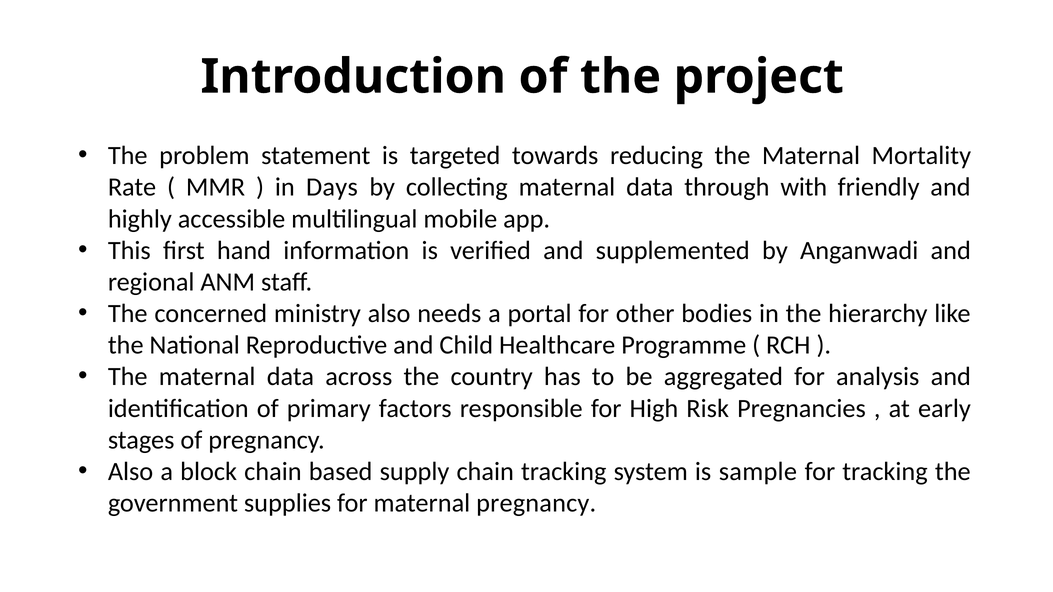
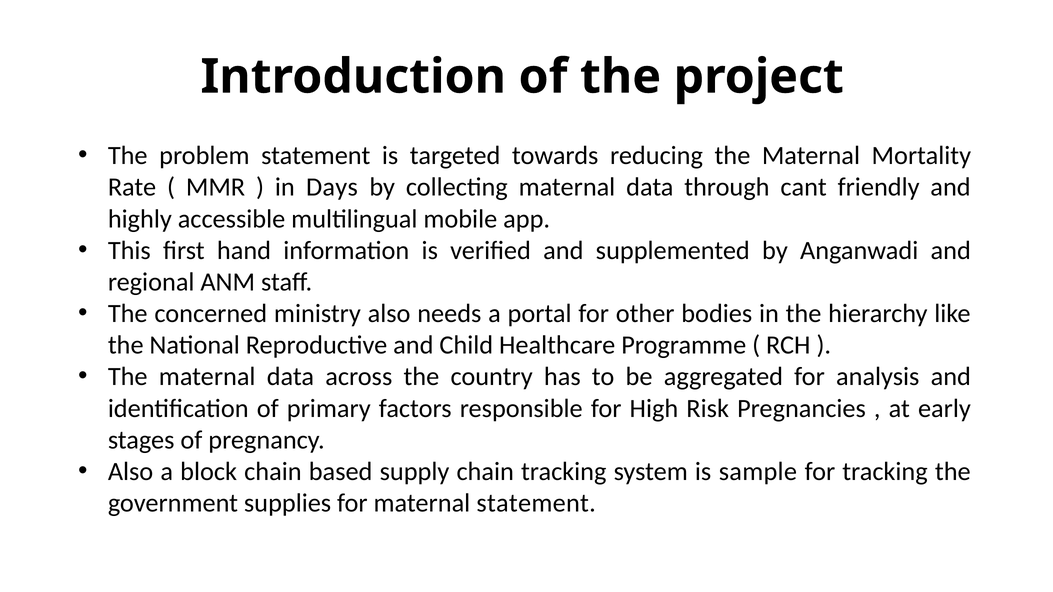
with: with -> cant
maternal pregnancy: pregnancy -> statement
